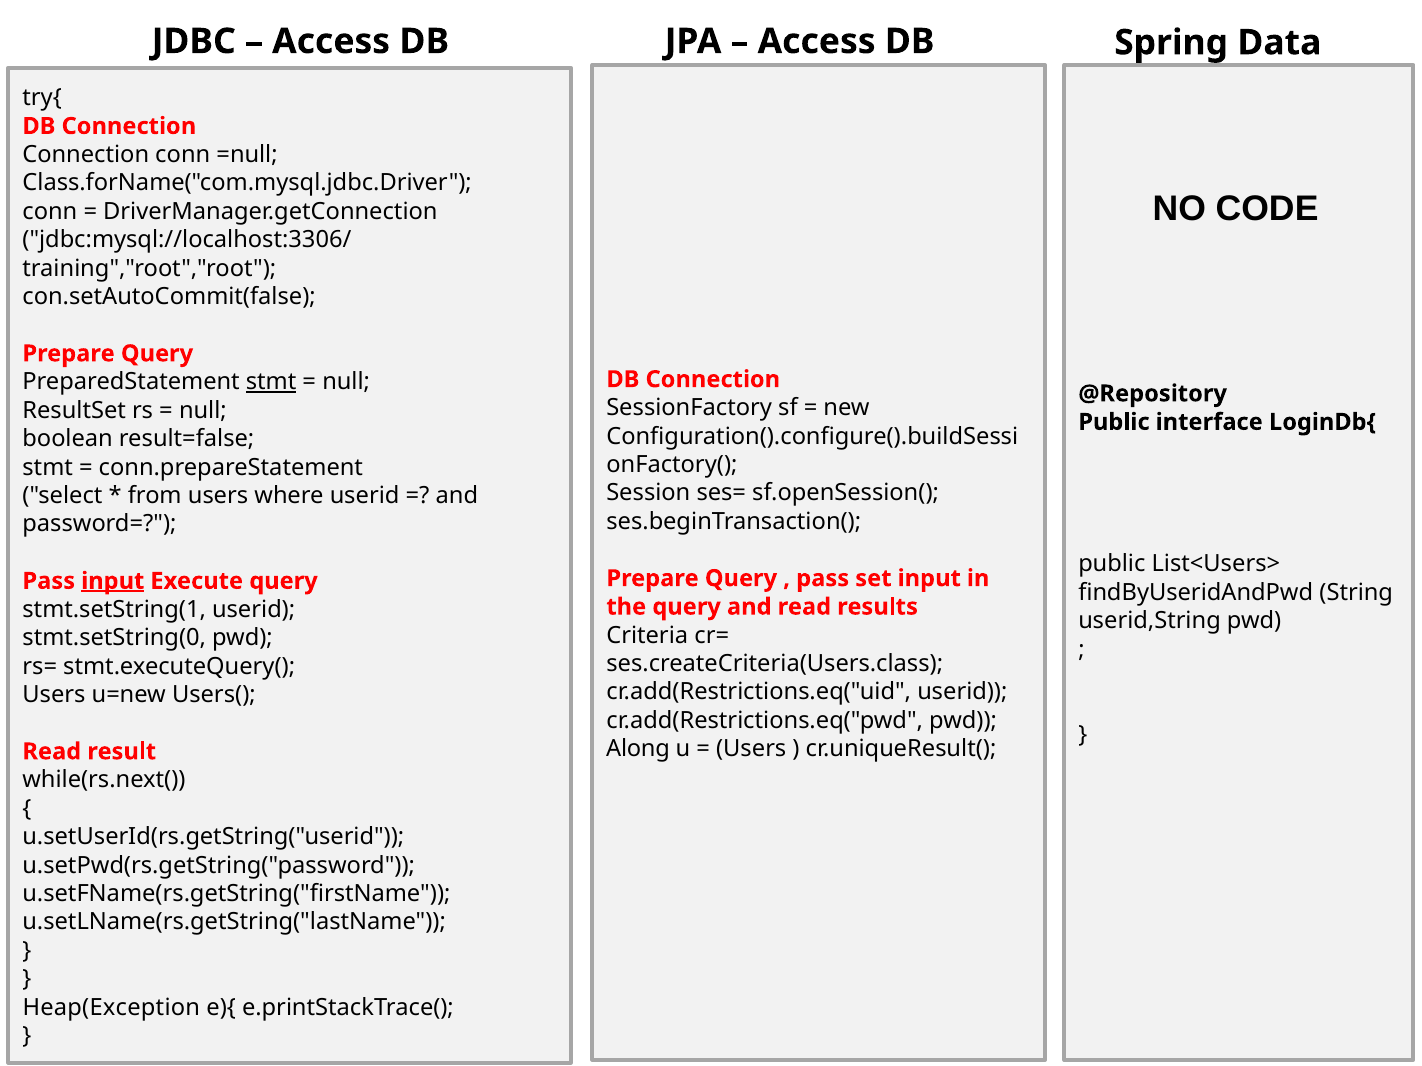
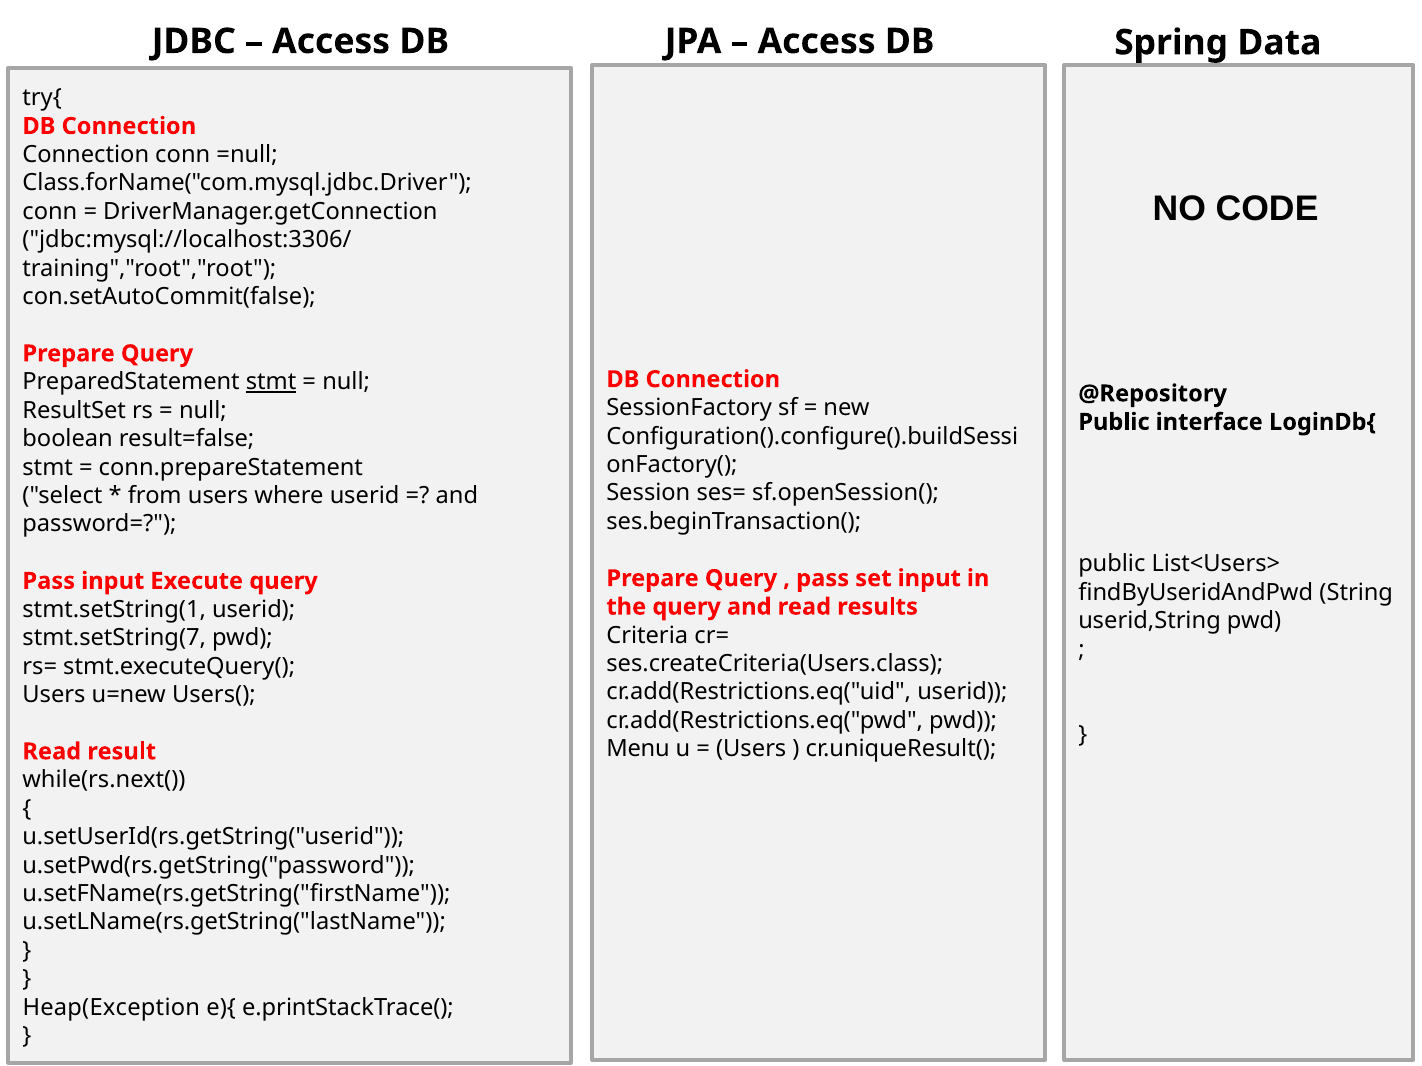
input at (113, 581) underline: present -> none
stmt.setString(0: stmt.setString(0 -> stmt.setString(7
Along: Along -> Menu
